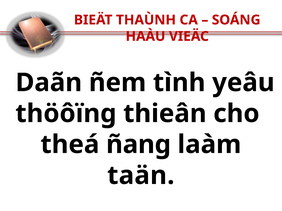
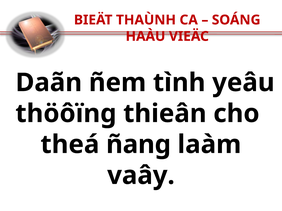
taän: taän -> vaây
